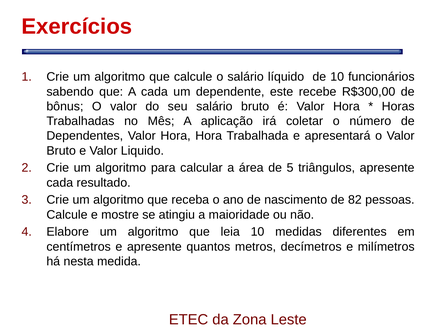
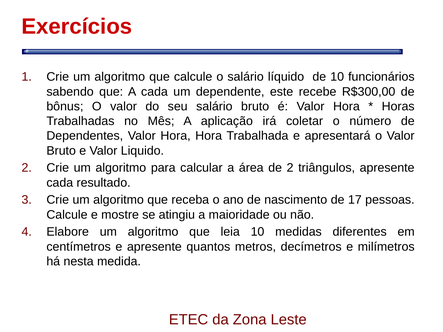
de 5: 5 -> 2
82: 82 -> 17
